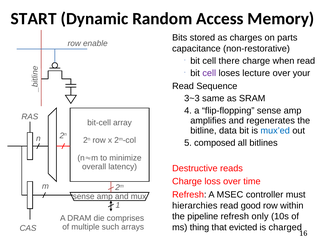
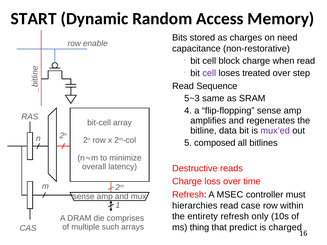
parts: parts -> need
there: there -> block
lecture: lecture -> treated
your: your -> step
3~3: 3~3 -> 5~3
mux’ed colour: blue -> purple
good: good -> case
pipeline: pipeline -> entirety
evicted: evicted -> predict
